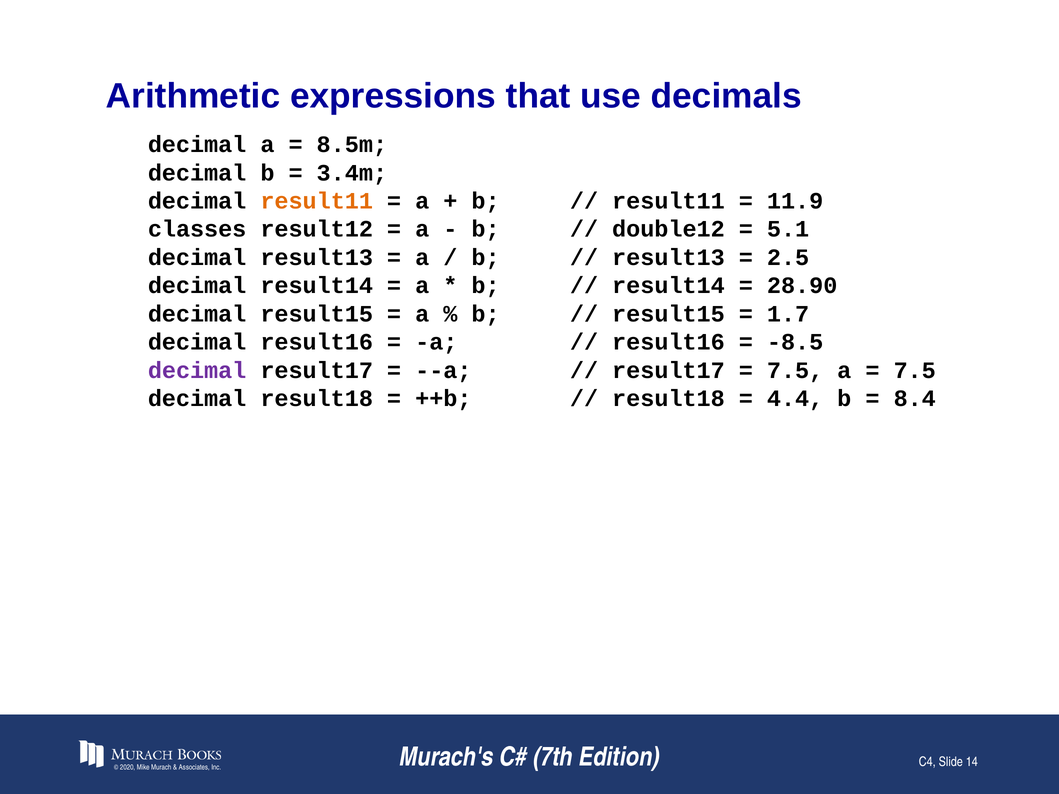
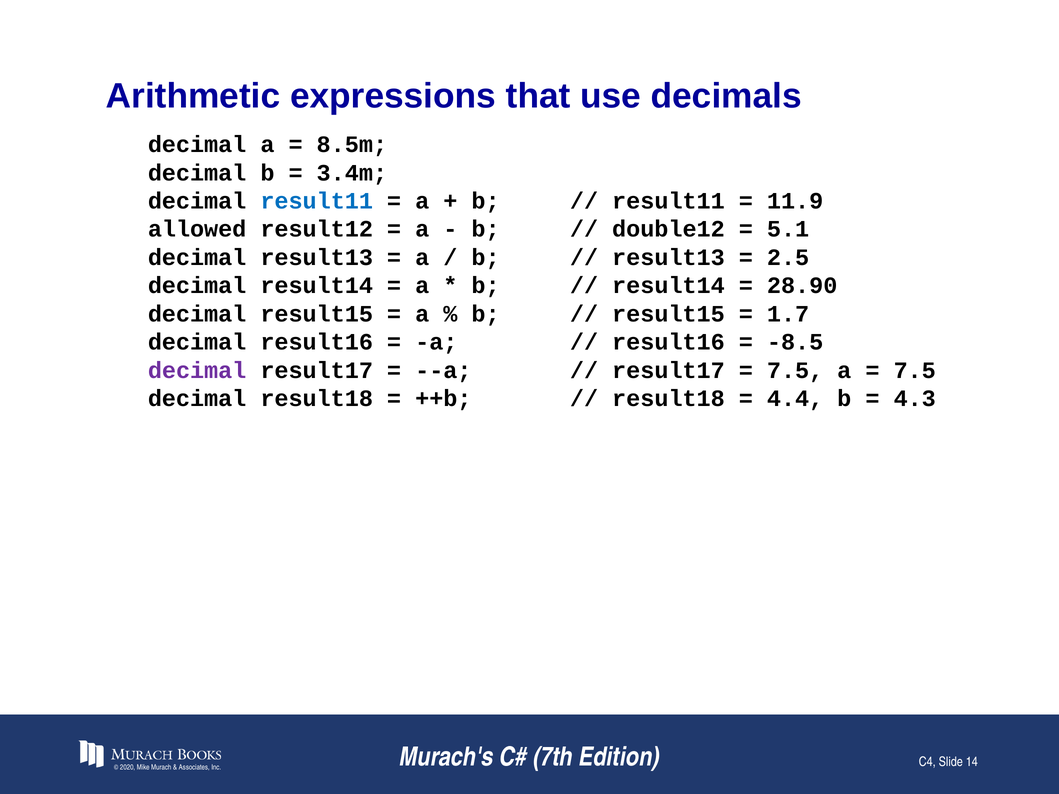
result11 at (317, 201) colour: orange -> blue
classes: classes -> allowed
8.4: 8.4 -> 4.3
